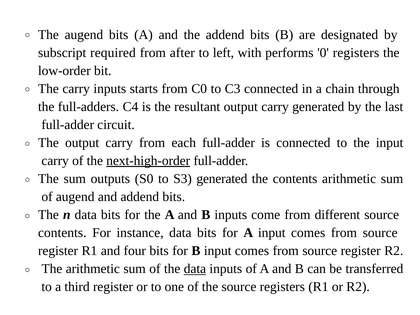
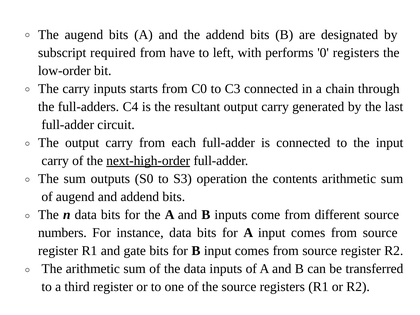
after: after -> have
S3 generated: generated -> operation
contents at (62, 233): contents -> numbers
four: four -> gate
data at (195, 269) underline: present -> none
